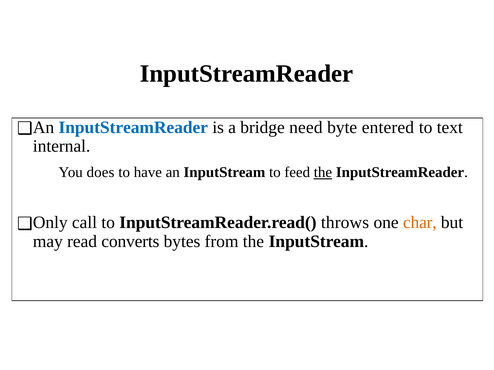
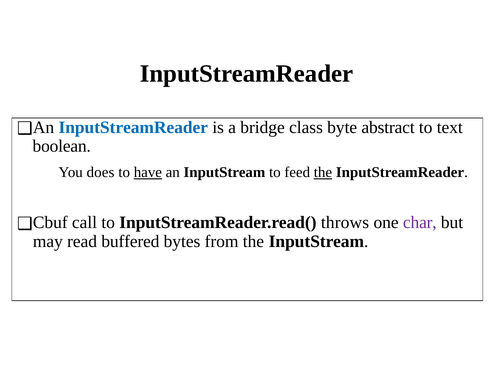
need: need -> class
entered: entered -> abstract
internal: internal -> boolean
have underline: none -> present
Only: Only -> Cbuf
char colour: orange -> purple
converts: converts -> buffered
